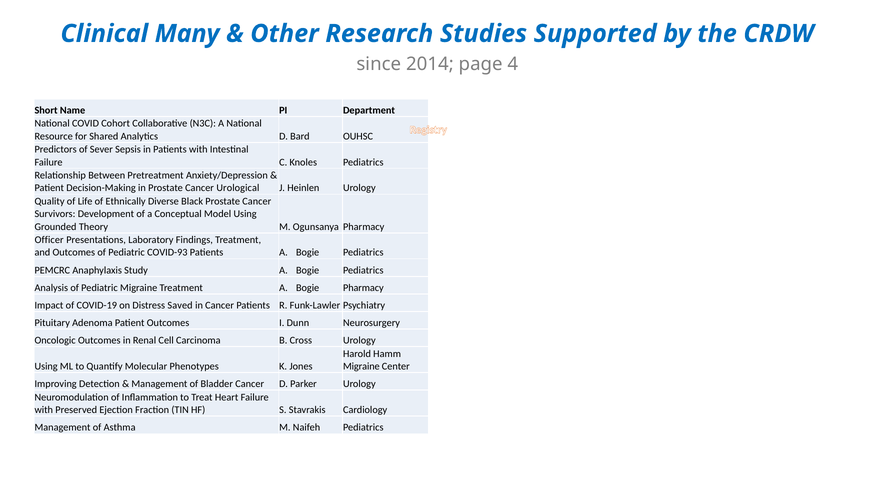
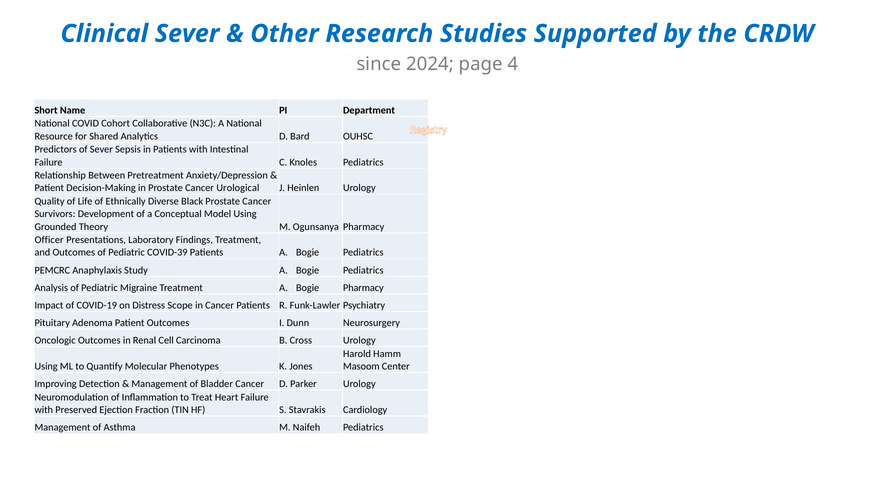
Clinical Many: Many -> Sever
2014: 2014 -> 2024
COVID-93: COVID-93 -> COVID-39
Saved: Saved -> Scope
Migraine at (361, 366): Migraine -> Masoom
